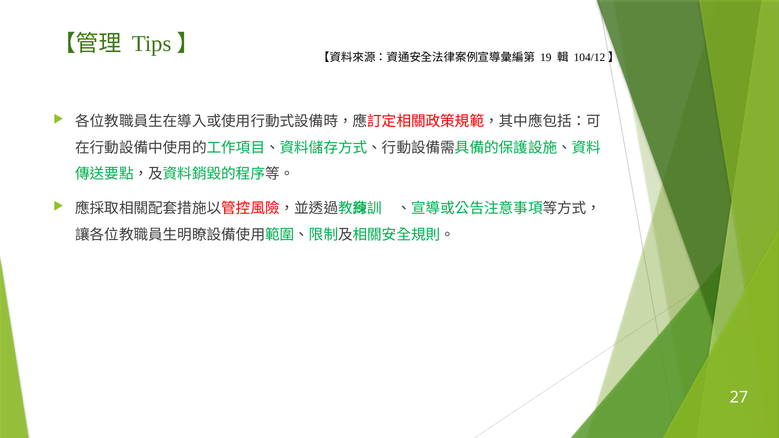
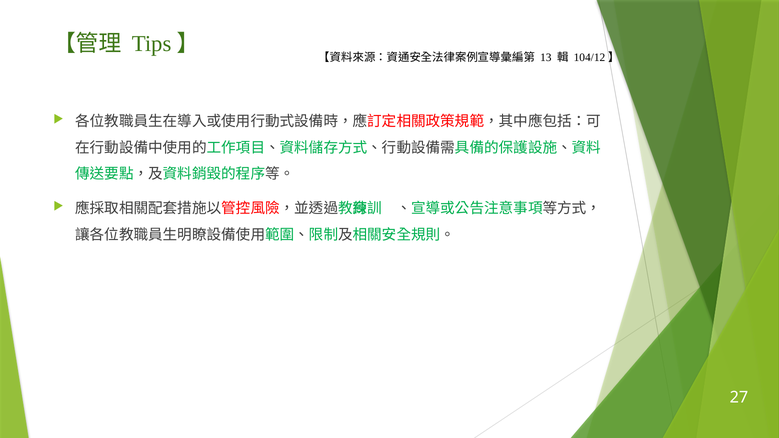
19: 19 -> 13
